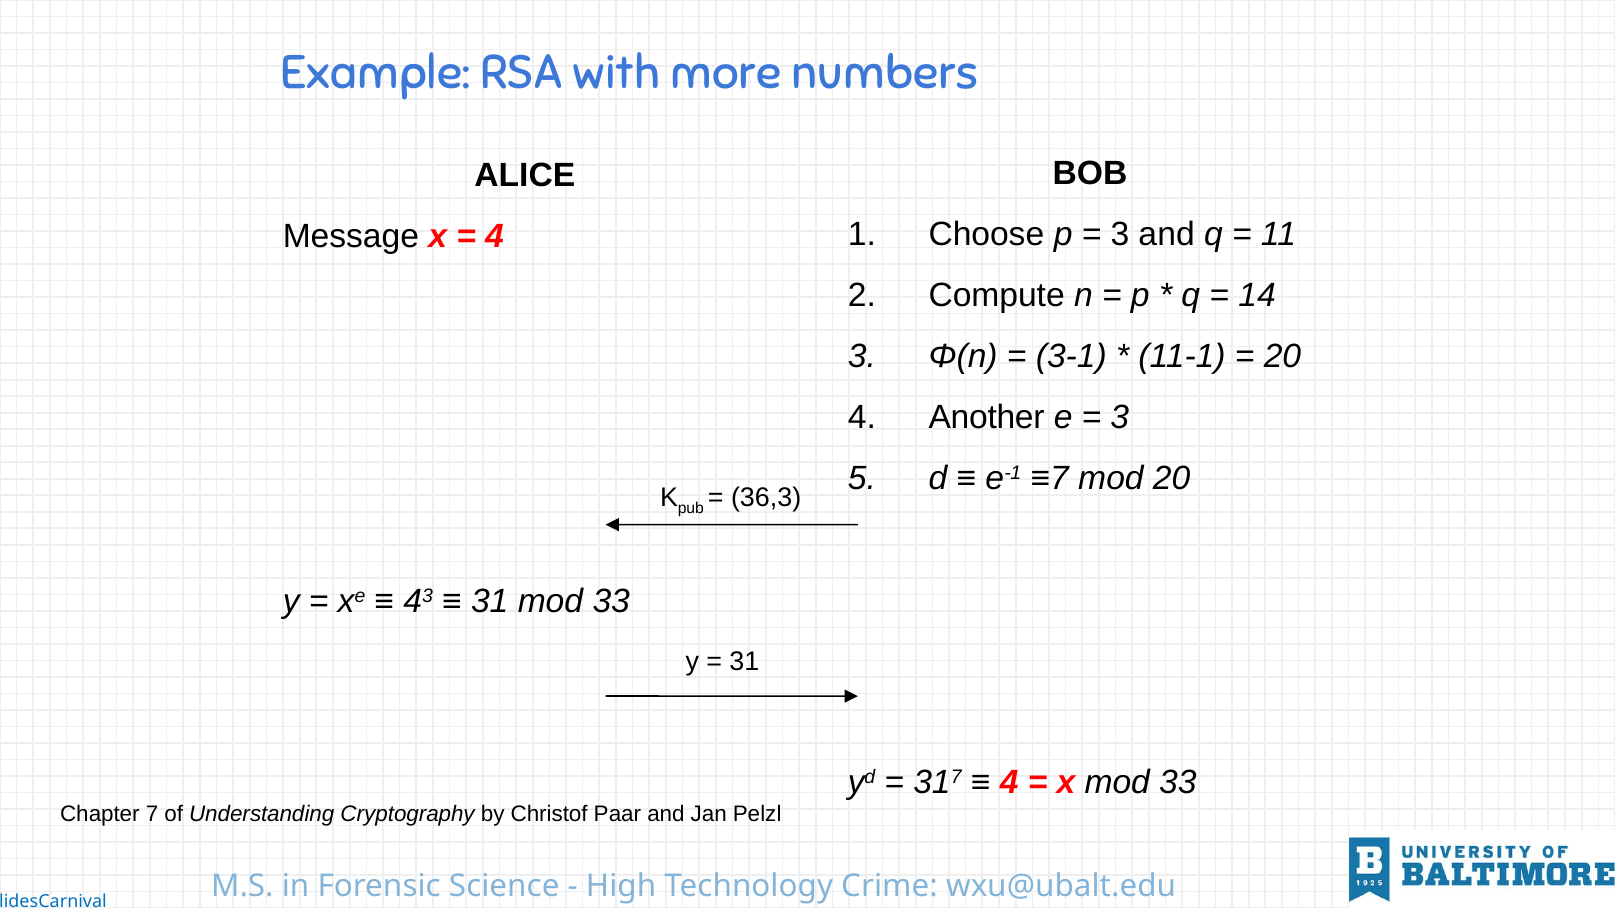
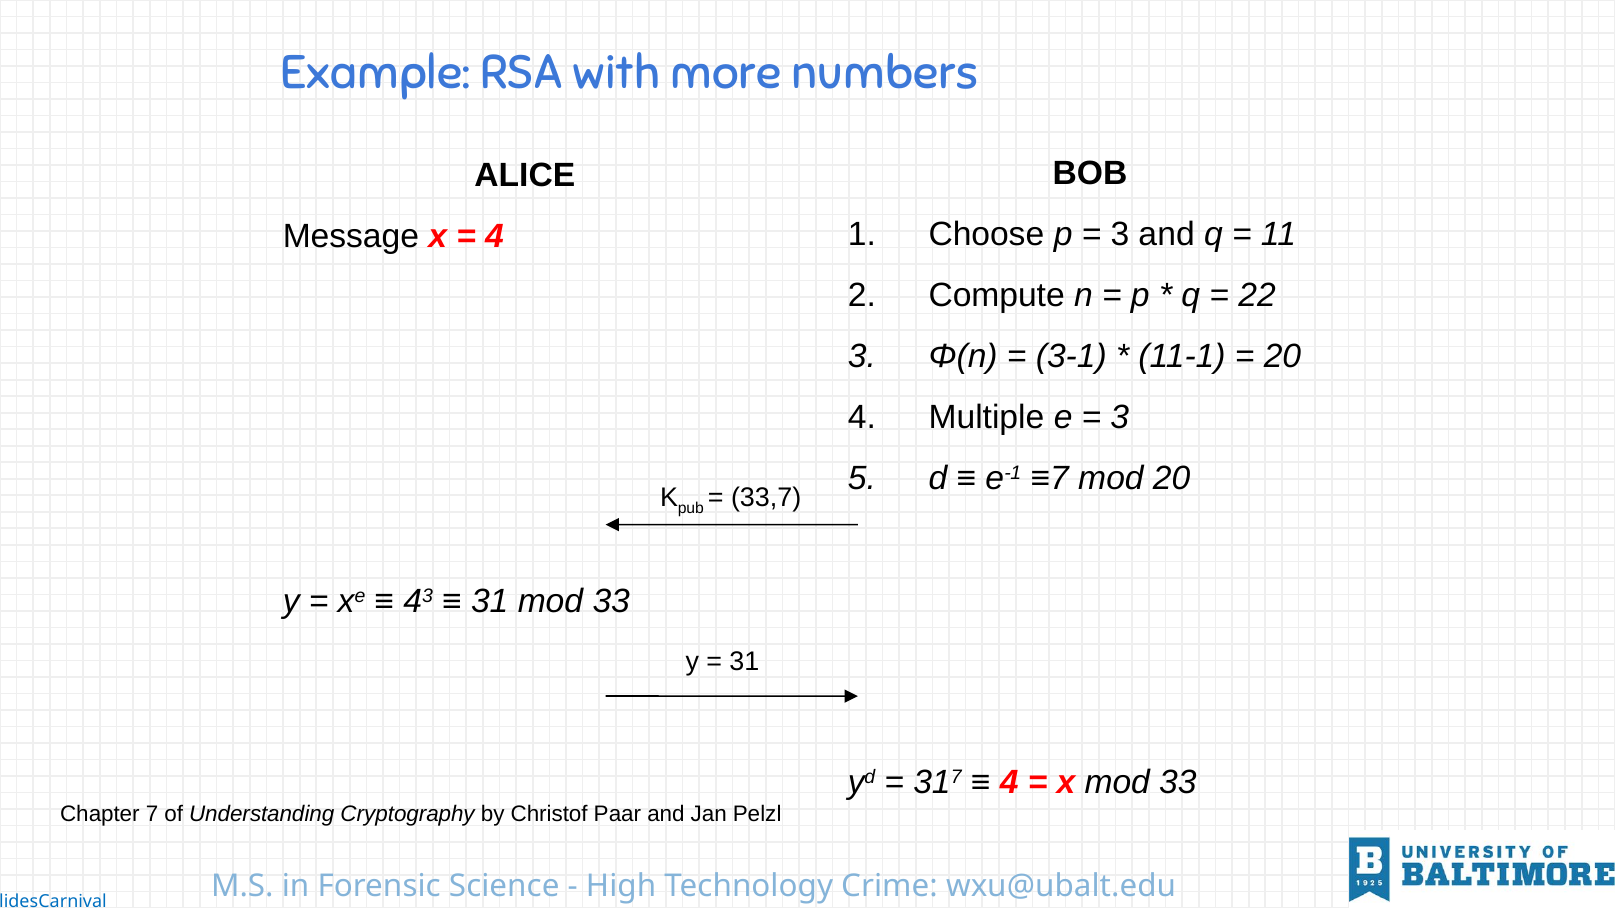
14: 14 -> 22
Another: Another -> Multiple
36,3: 36,3 -> 33,7
